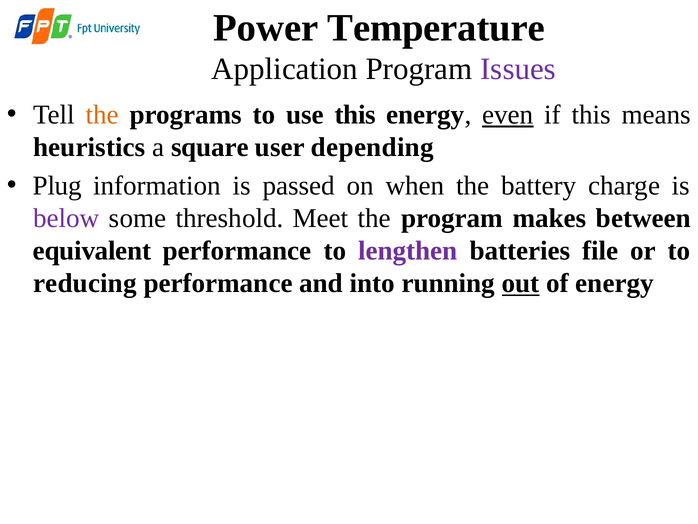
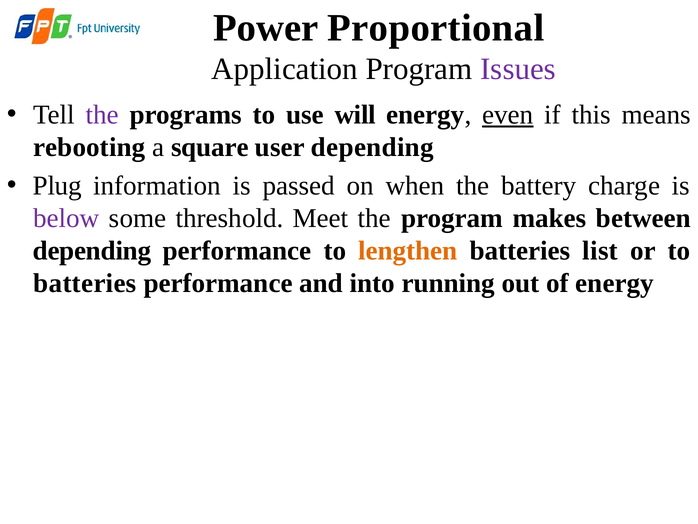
Temperature: Temperature -> Proportional
the at (102, 115) colour: orange -> purple
use this: this -> will
heuristics: heuristics -> rebooting
equivalent at (92, 251): equivalent -> depending
lengthen colour: purple -> orange
file: file -> list
reducing at (85, 283): reducing -> batteries
out underline: present -> none
